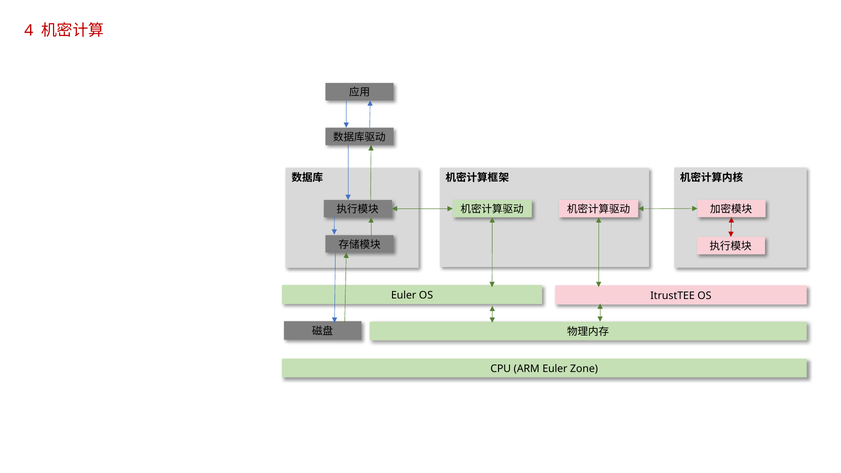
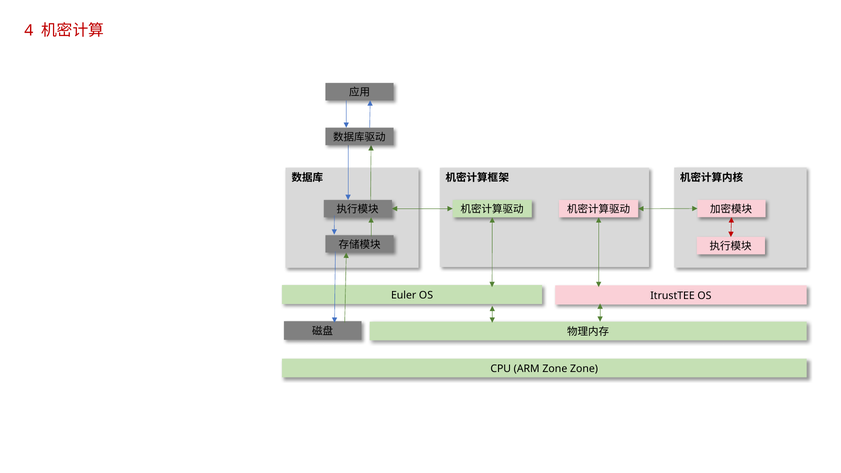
ARM Euler: Euler -> Zone
